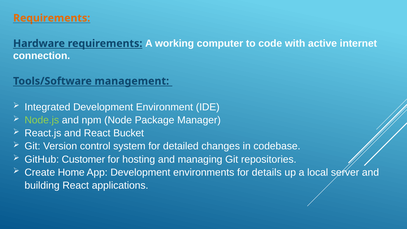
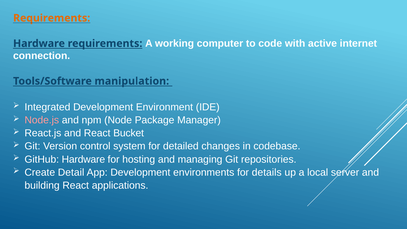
management: management -> manipulation
Node.js colour: light green -> pink
GitHub Customer: Customer -> Hardware
Home: Home -> Detail
